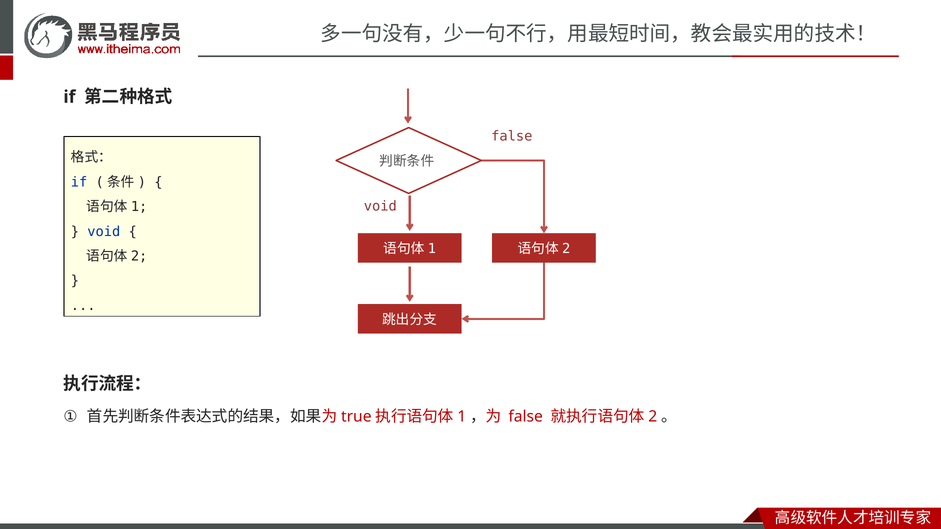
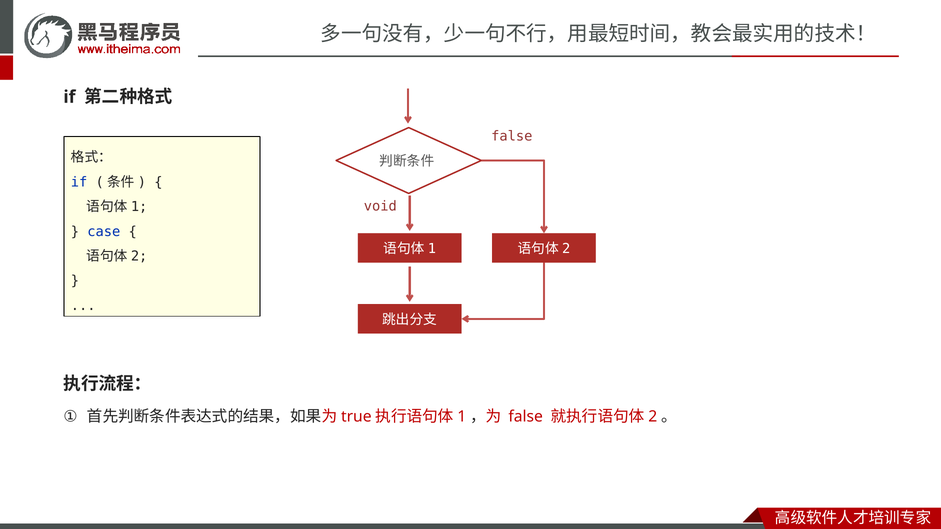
void at (104, 232): void -> case
